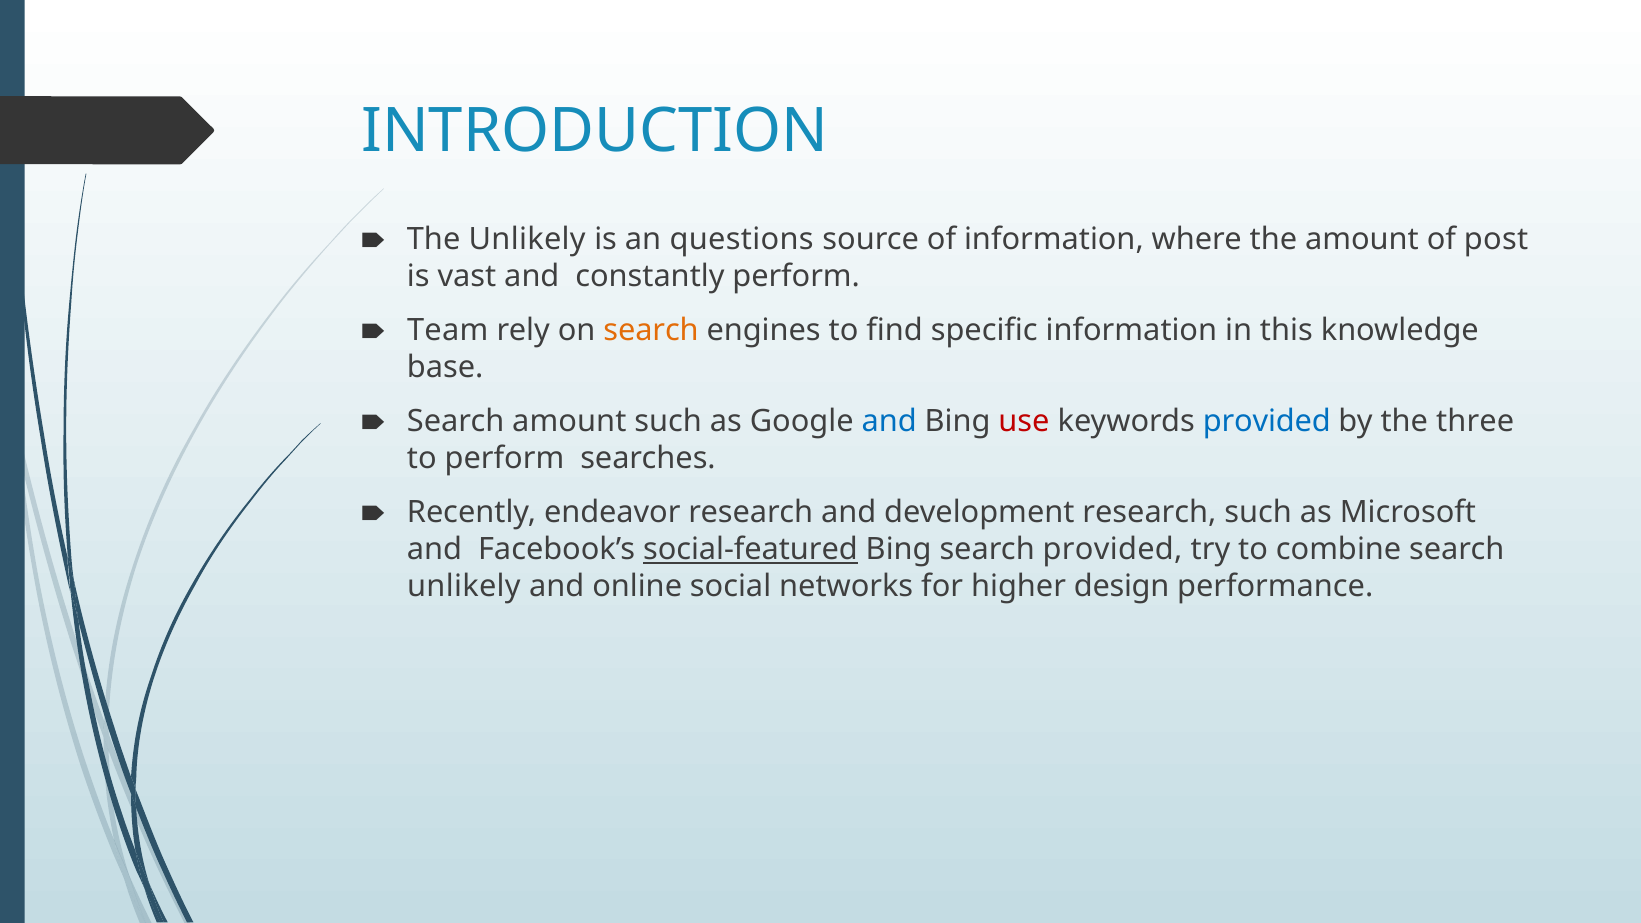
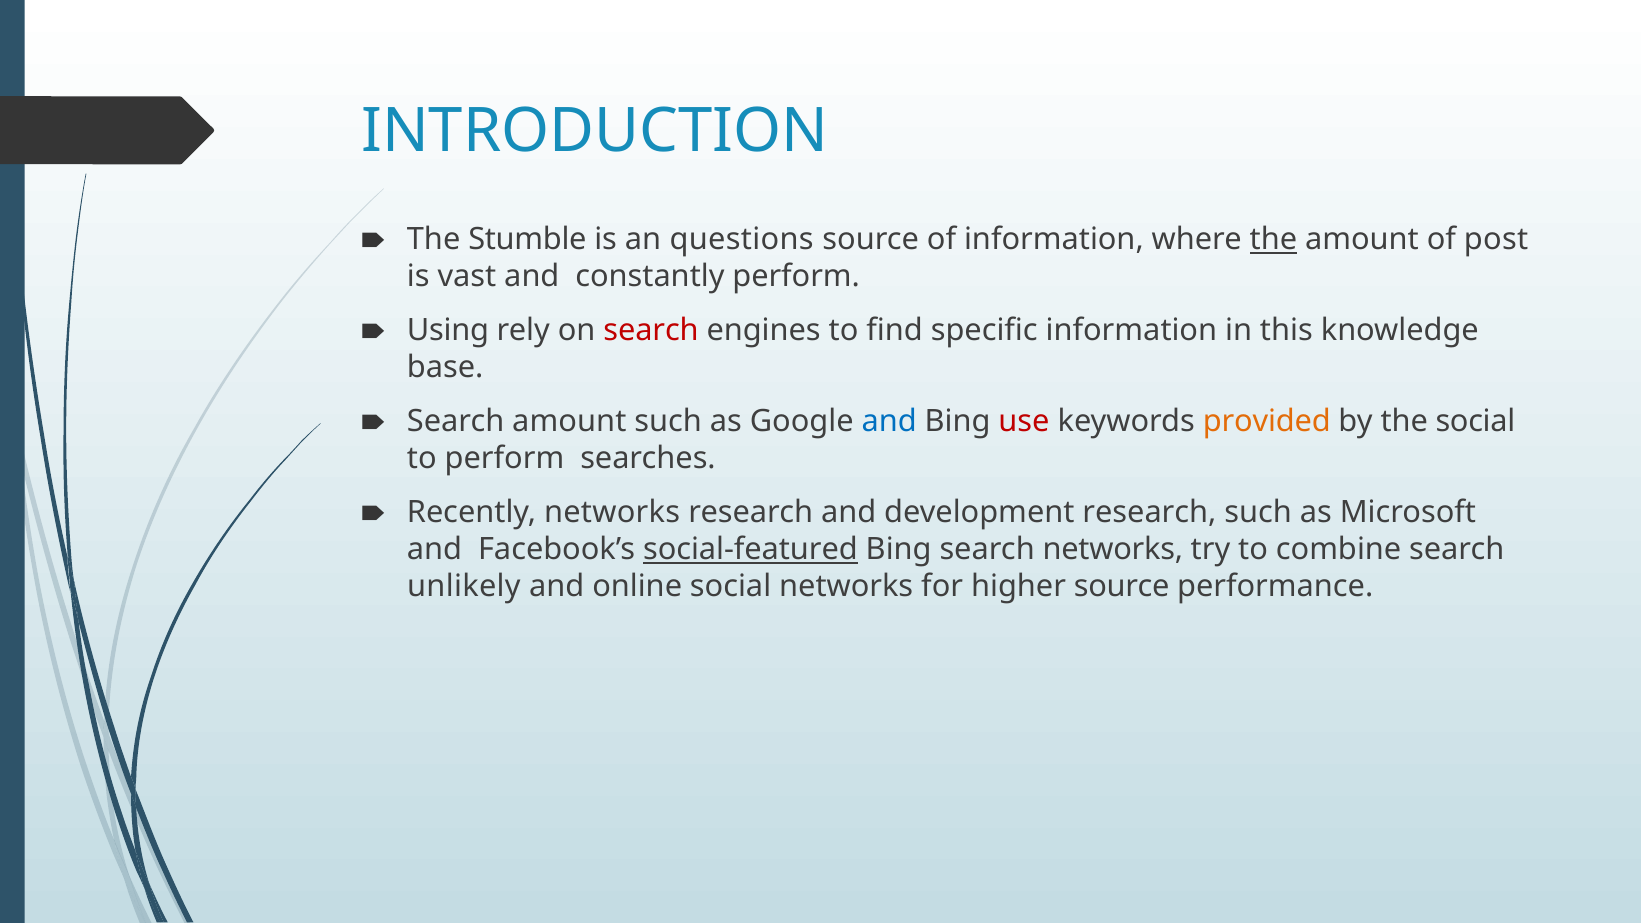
The Unlikely: Unlikely -> Stumble
the at (1273, 240) underline: none -> present
Team: Team -> Using
search at (651, 331) colour: orange -> red
provided at (1267, 422) colour: blue -> orange
the three: three -> social
Recently endeavor: endeavor -> networks
search provided: provided -> networks
higher design: design -> source
